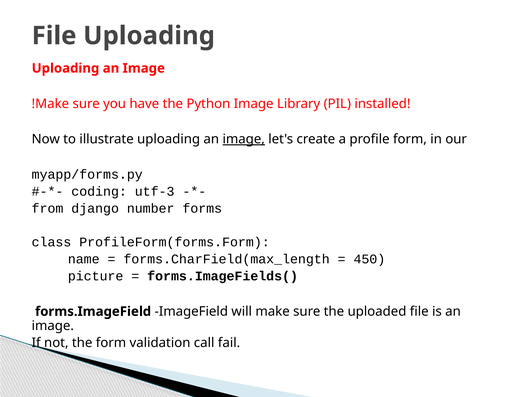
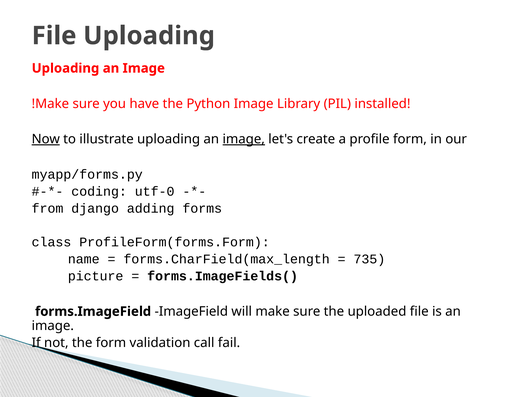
Now underline: none -> present
utf-3: utf-3 -> utf-0
number: number -> adding
450: 450 -> 735
